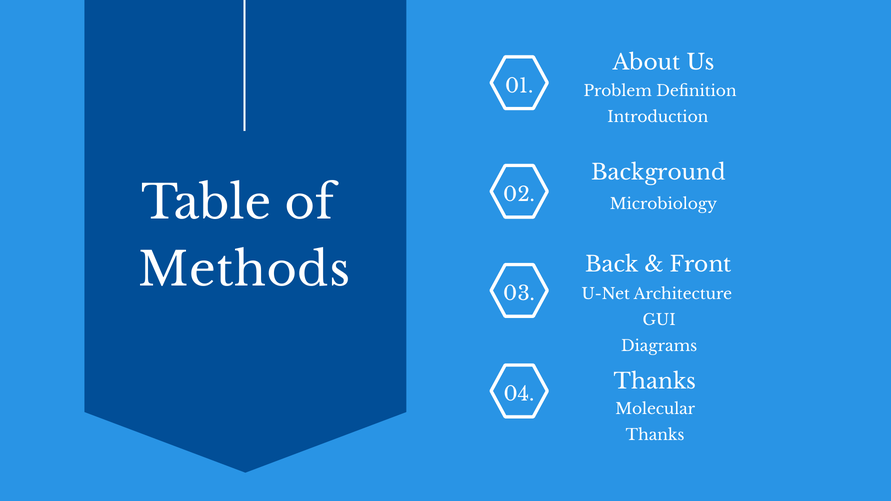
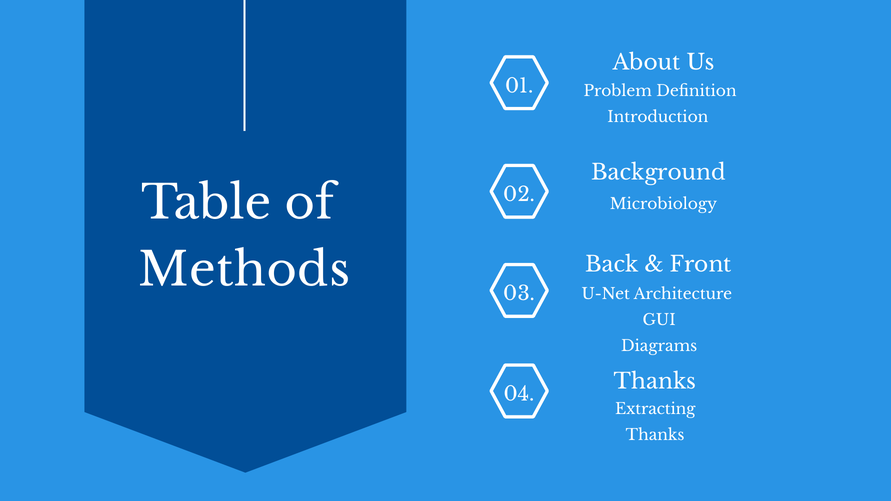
Molecular: Molecular -> Extracting
